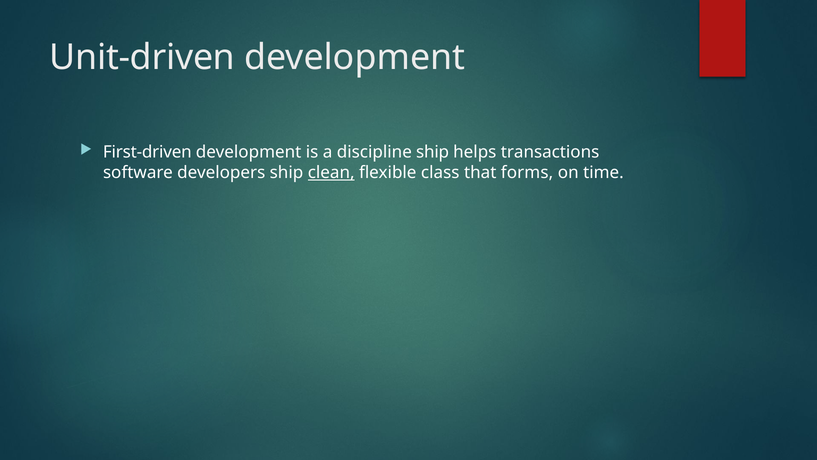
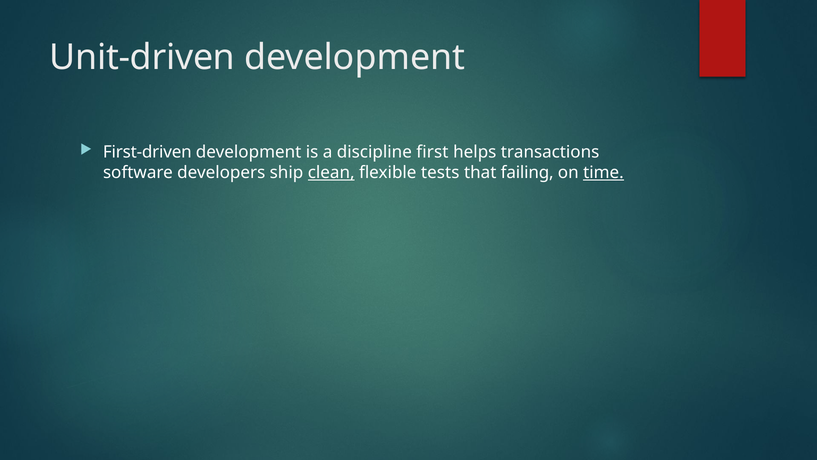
discipline ship: ship -> first
class: class -> tests
forms: forms -> failing
time underline: none -> present
